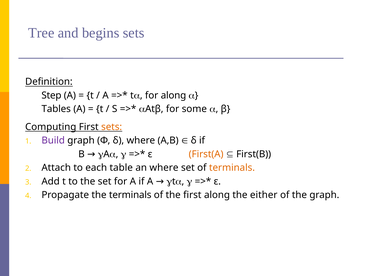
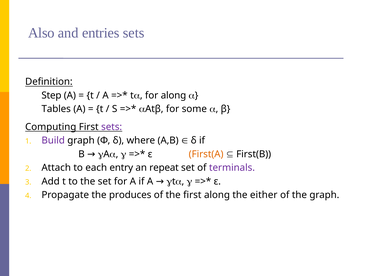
Tree: Tree -> Also
begins: begins -> entries
sets at (112, 127) colour: orange -> purple
table: table -> entry
an where: where -> repeat
terminals at (232, 168) colour: orange -> purple
the terminals: terminals -> produces
